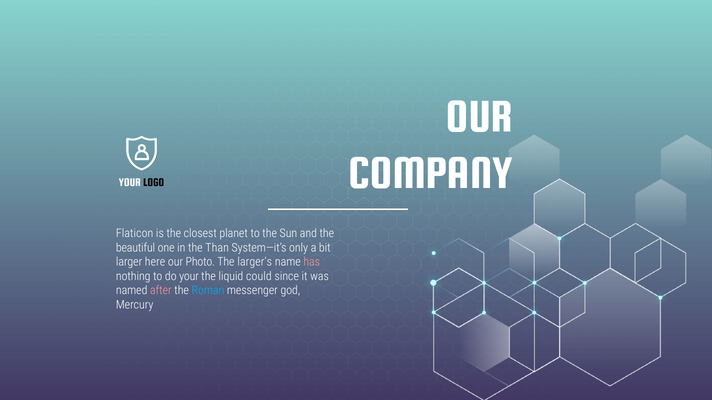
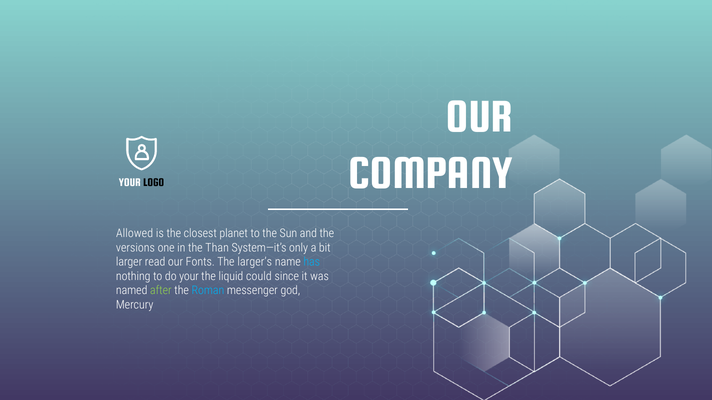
Flaticon: Flaticon -> Allowed
beautiful: beautiful -> versions
here: here -> read
Photo: Photo -> Fonts
has colour: pink -> light blue
after colour: pink -> light green
